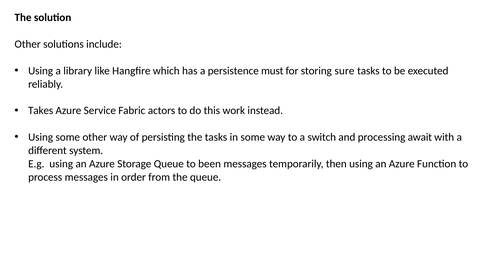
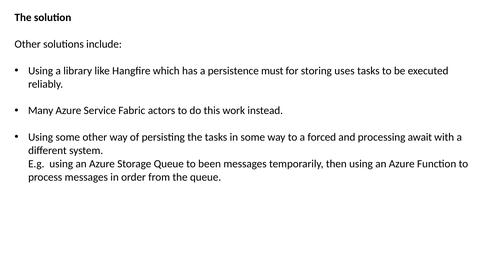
sure: sure -> uses
Takes: Takes -> Many
switch: switch -> forced
